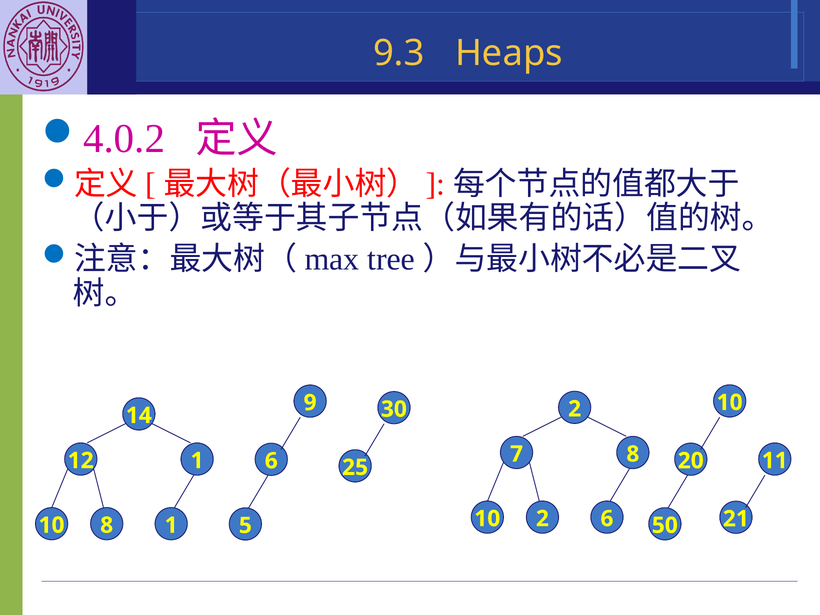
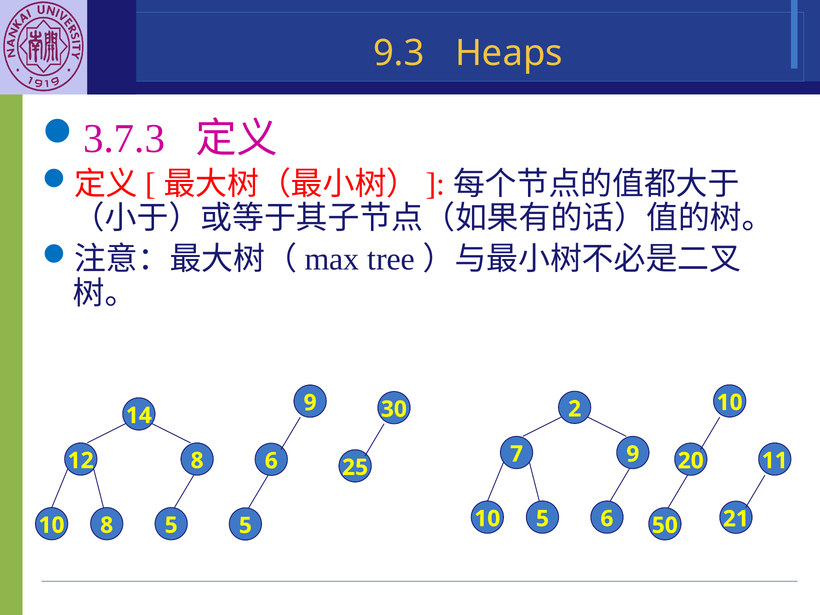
4.0.2: 4.0.2 -> 3.7.3
7 8: 8 -> 9
12 1: 1 -> 8
10 2: 2 -> 5
8 1: 1 -> 5
